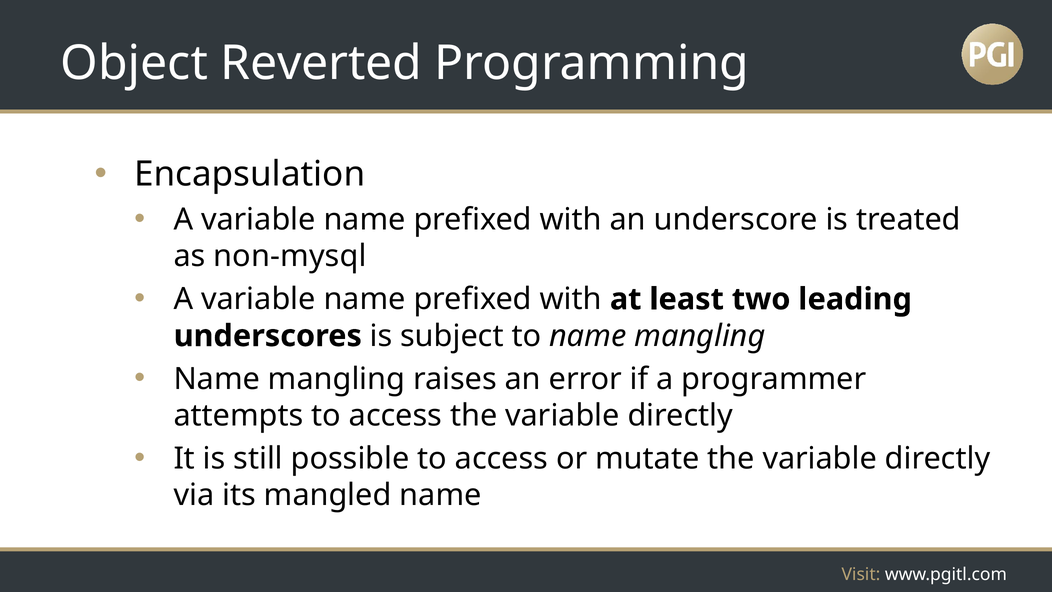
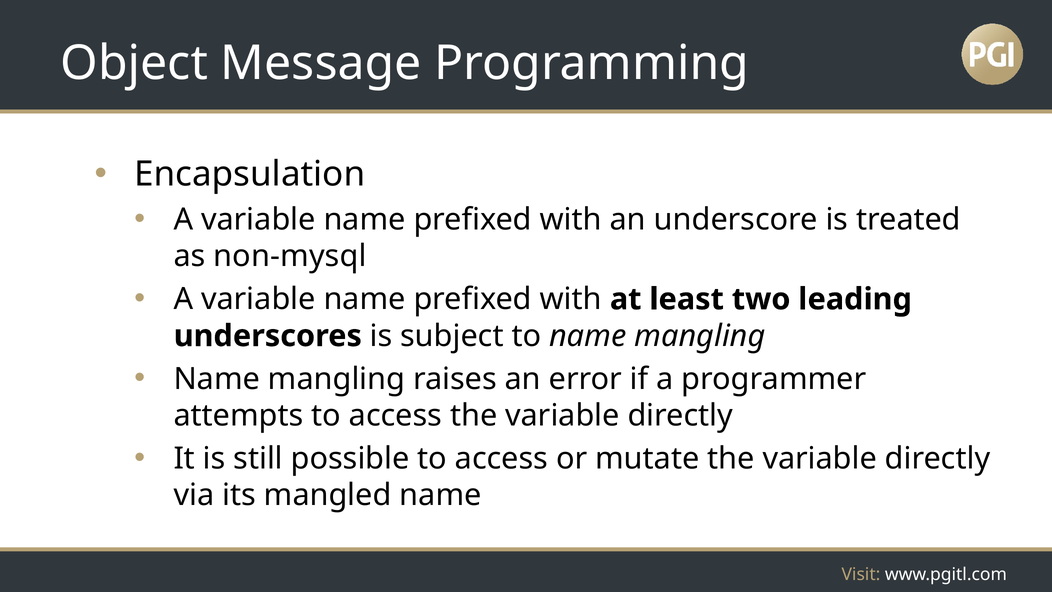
Reverted: Reverted -> Message
